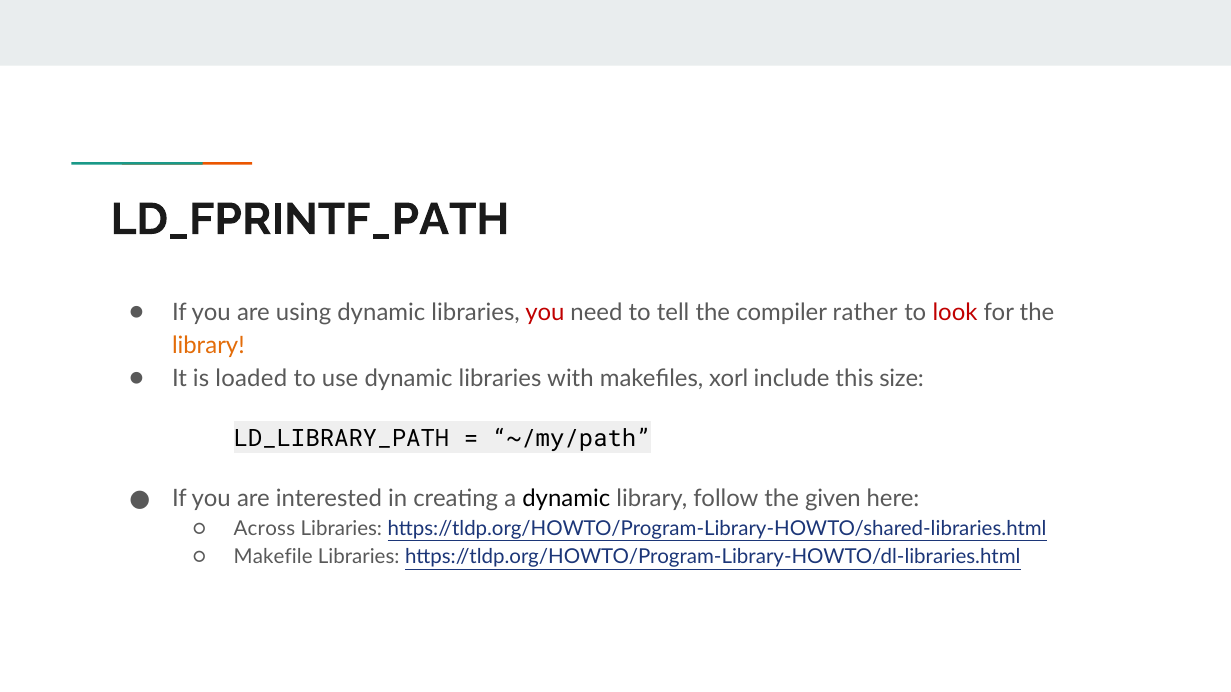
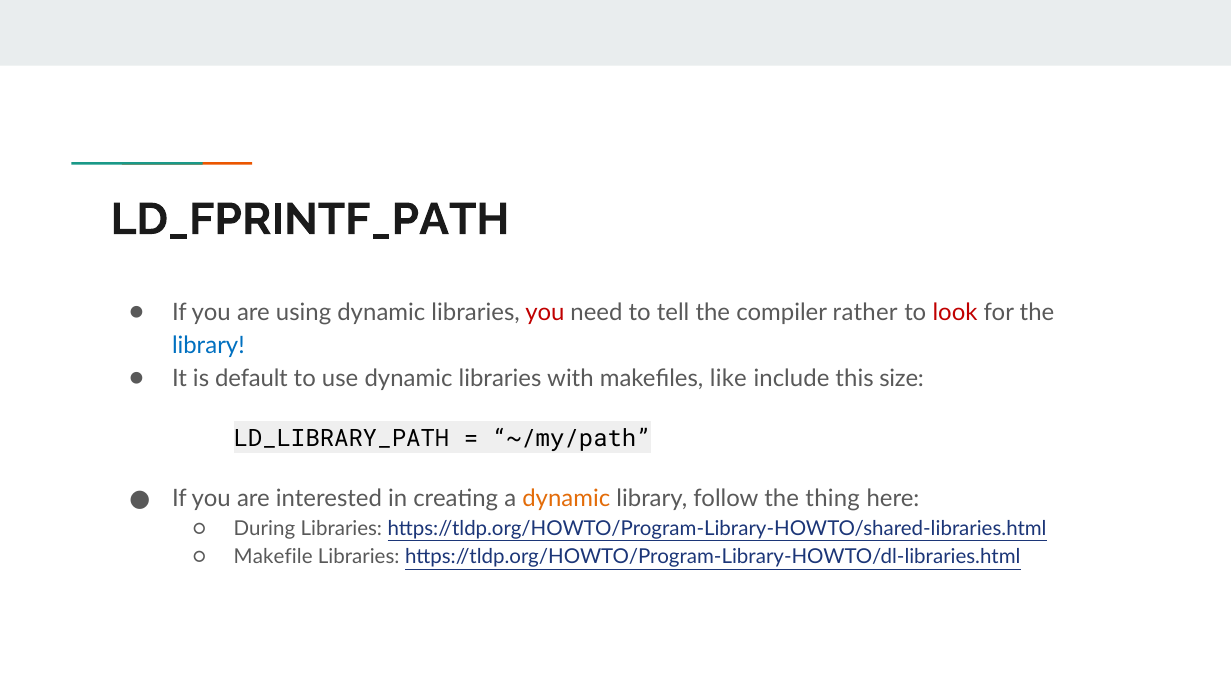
library at (208, 346) colour: orange -> blue
loaded: loaded -> default
xorl: xorl -> like
dynamic at (566, 499) colour: black -> orange
given: given -> thing
Across: Across -> During
